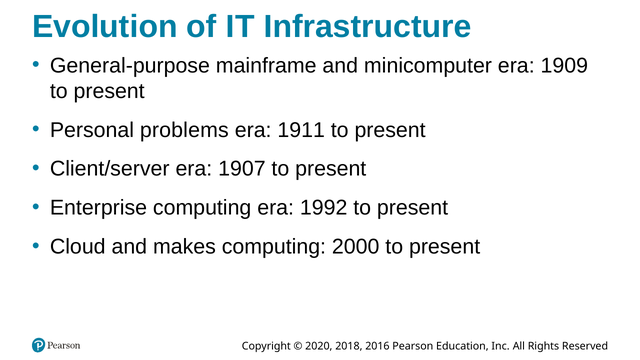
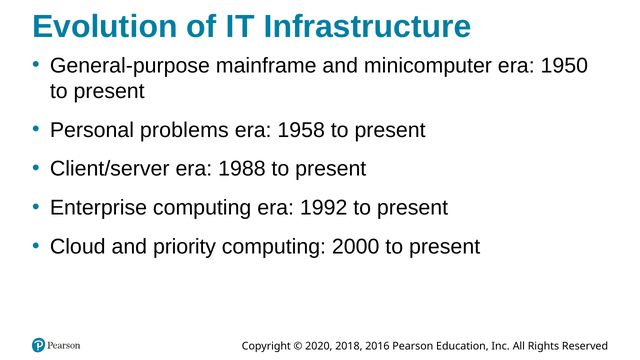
1909: 1909 -> 1950
1911: 1911 -> 1958
1907: 1907 -> 1988
makes: makes -> priority
